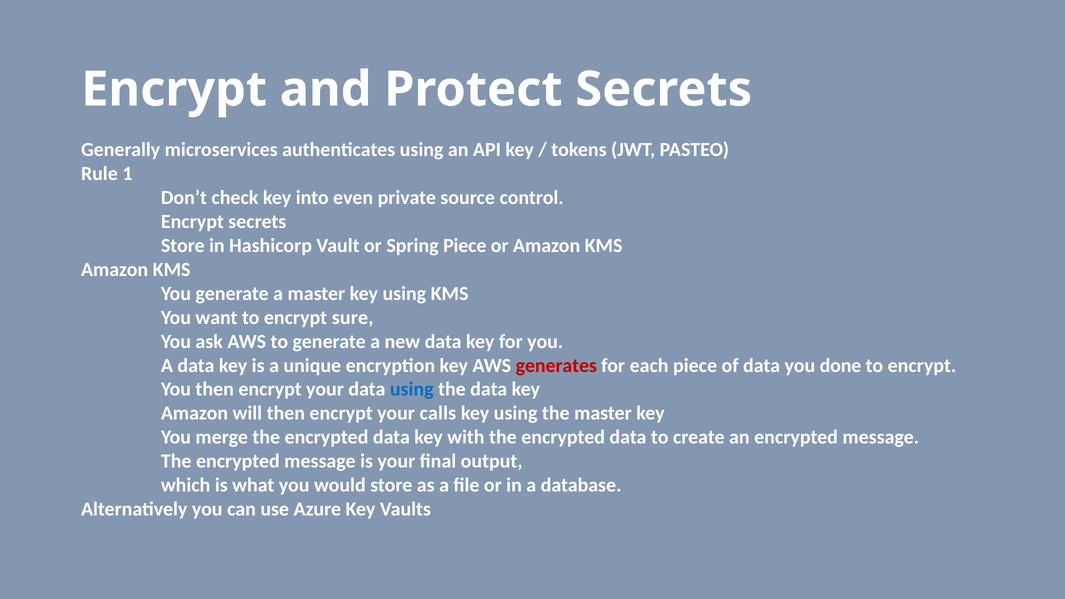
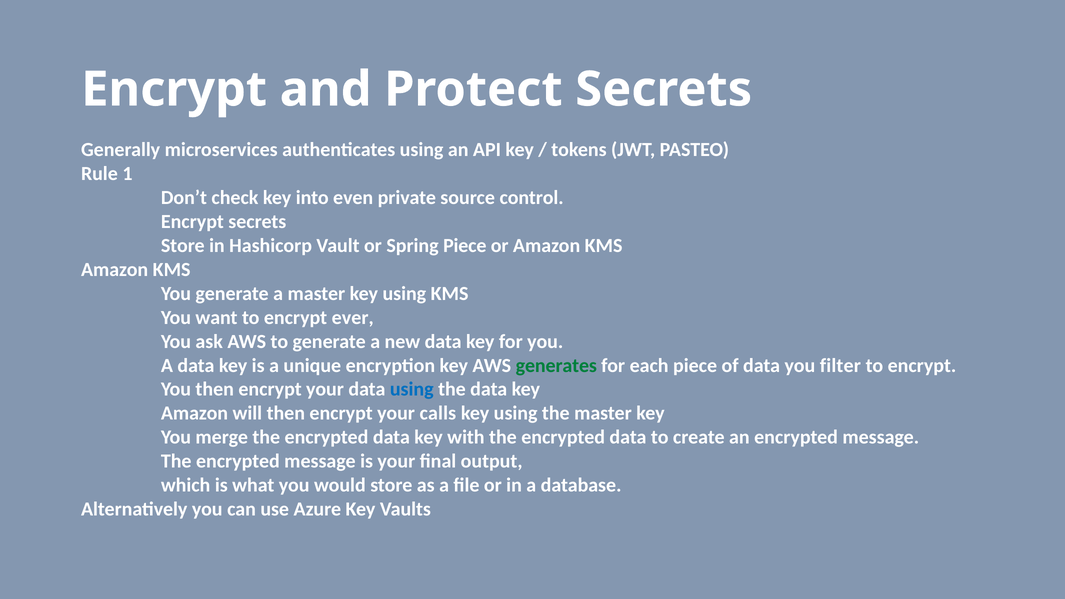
sure: sure -> ever
generates colour: red -> green
done: done -> filter
